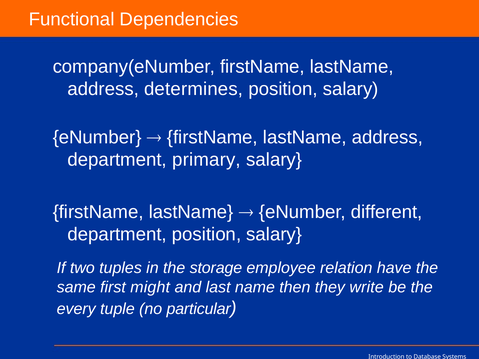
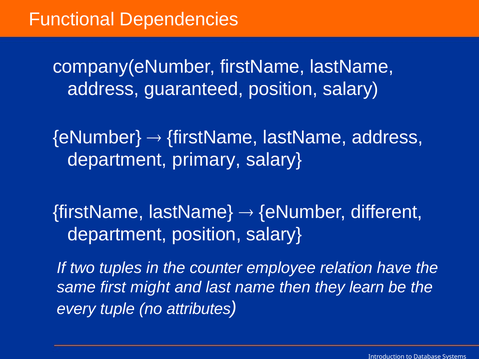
determines: determines -> guaranteed
storage: storage -> counter
write: write -> learn
particular: particular -> attributes
